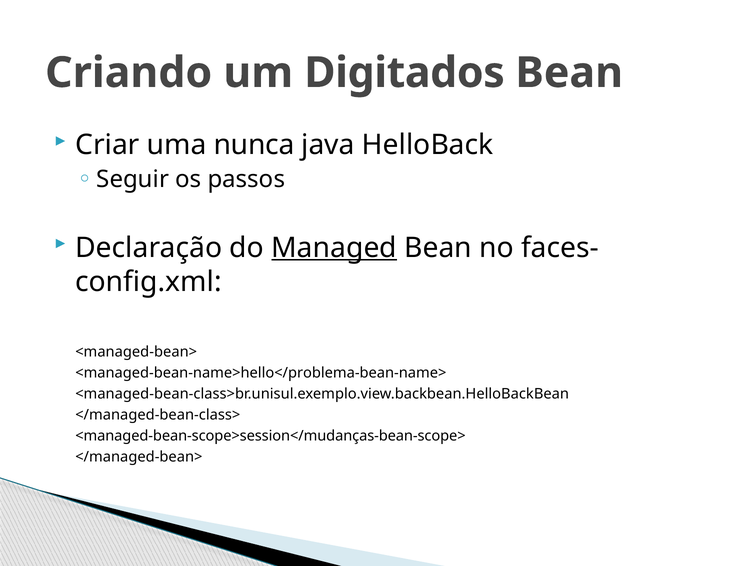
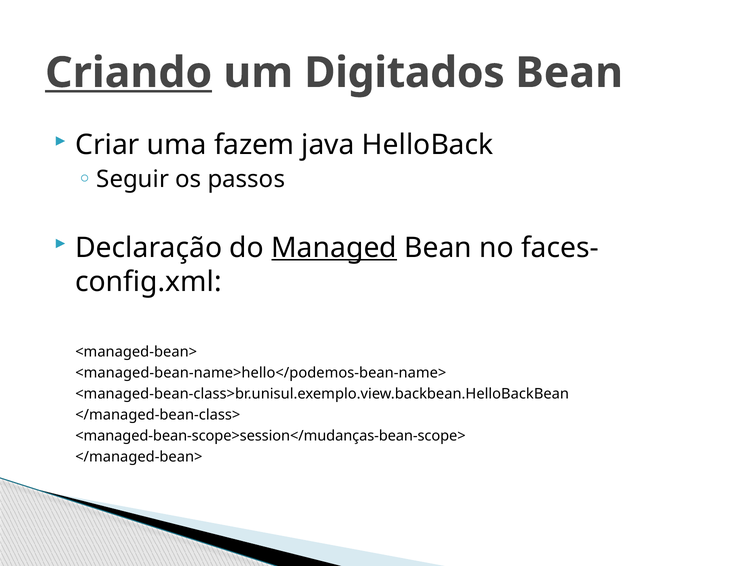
Criando underline: none -> present
nunca: nunca -> fazem
<managed-bean-name>hello</problema-bean-name>: <managed-bean-name>hello</problema-bean-name> -> <managed-bean-name>hello</podemos-bean-name>
